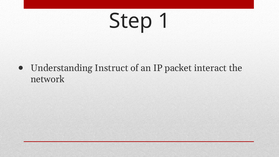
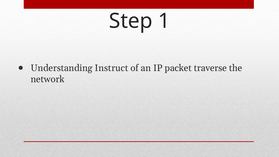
interact: interact -> traverse
